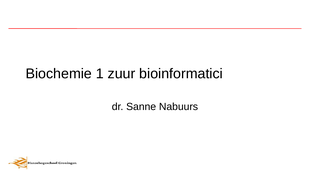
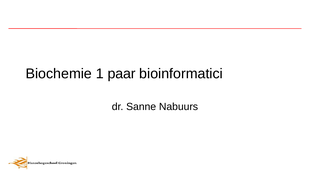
zuur: zuur -> paar
